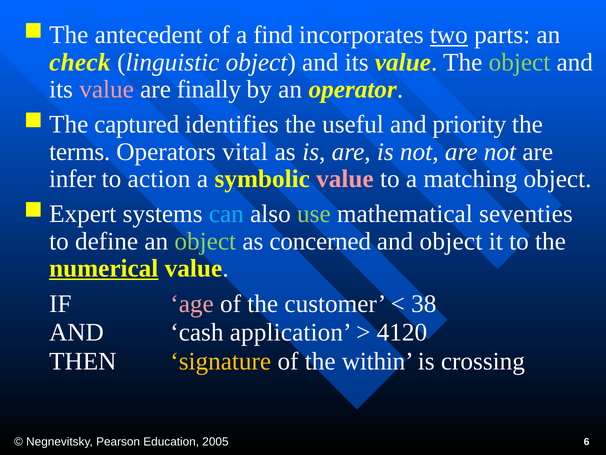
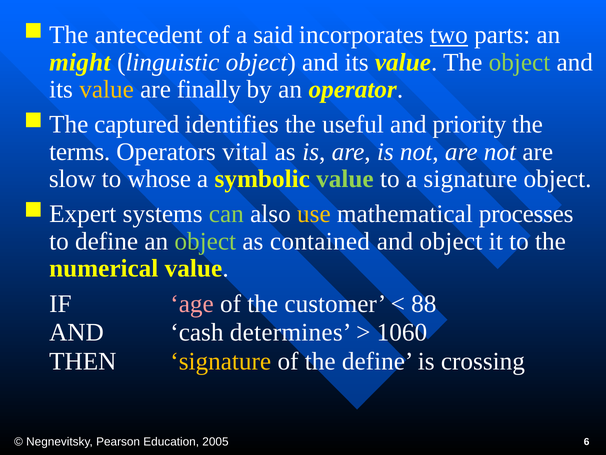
find: find -> said
check: check -> might
value at (107, 90) colour: pink -> yellow
infer: infer -> slow
action: action -> whose
value at (345, 179) colour: pink -> light green
a matching: matching -> signature
can colour: light blue -> light green
use colour: light green -> yellow
seventies: seventies -> processes
concerned: concerned -> contained
numerical underline: present -> none
38: 38 -> 88
application: application -> determines
4120: 4120 -> 1060
the within: within -> define
